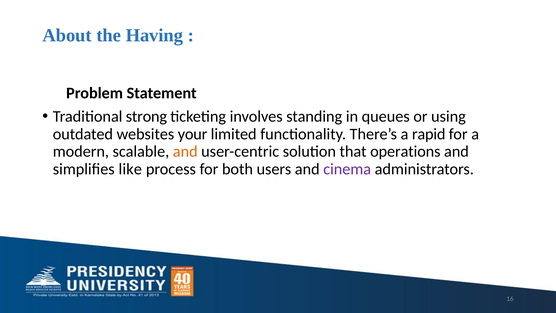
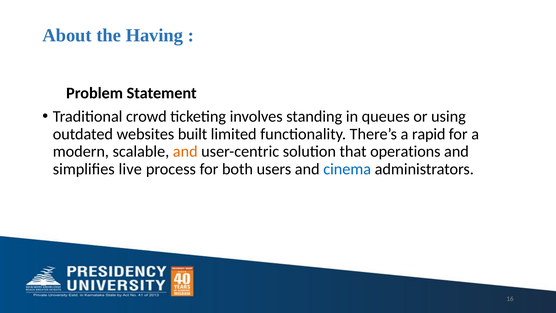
strong: strong -> crowd
your: your -> built
like: like -> live
cinema colour: purple -> blue
